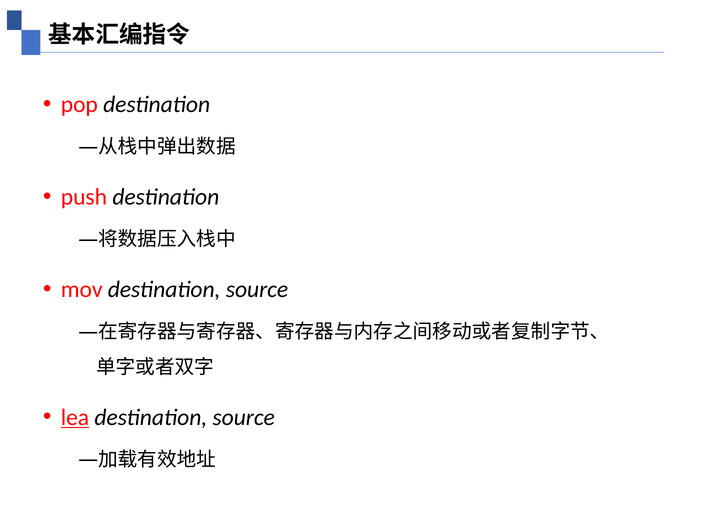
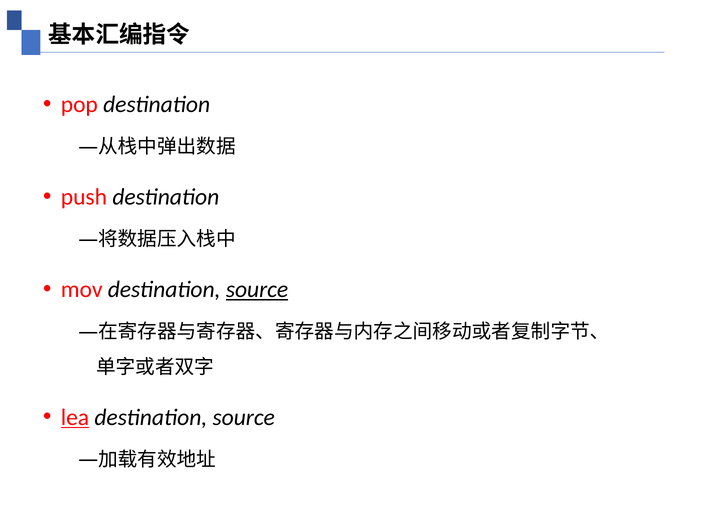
source at (257, 290) underline: none -> present
